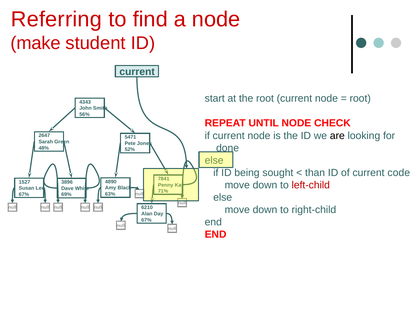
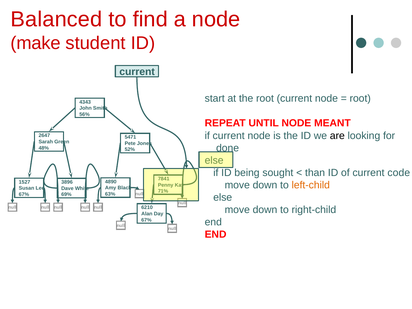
Referring: Referring -> Balanced
CHECK: CHECK -> MEANT
left-child colour: red -> orange
